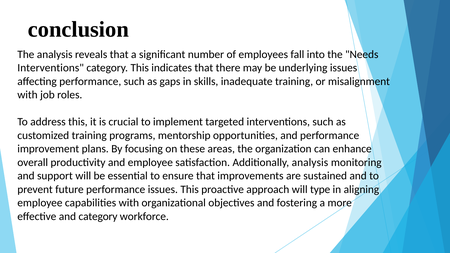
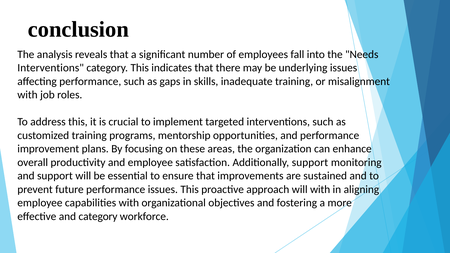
Additionally analysis: analysis -> support
will type: type -> with
